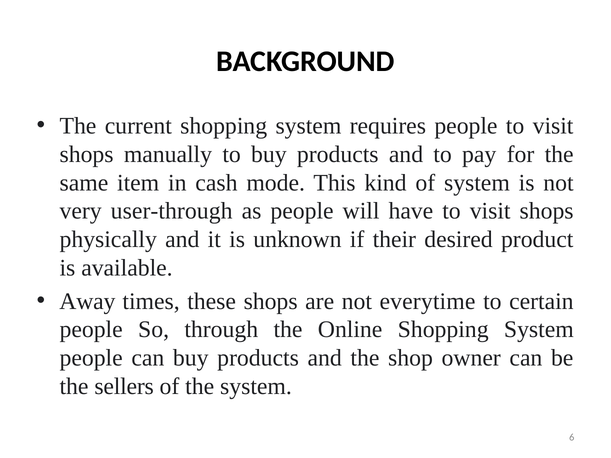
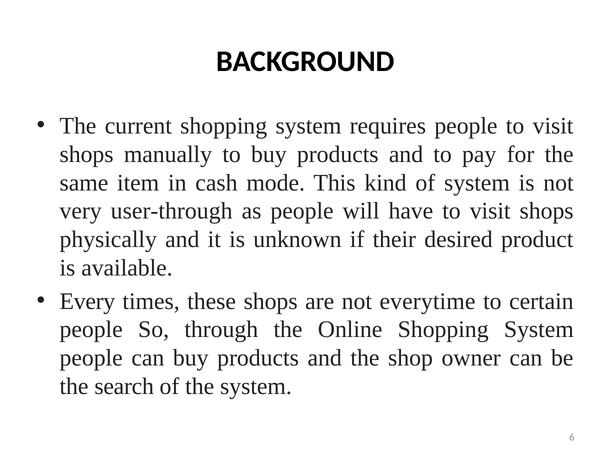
Away: Away -> Every
sellers: sellers -> search
